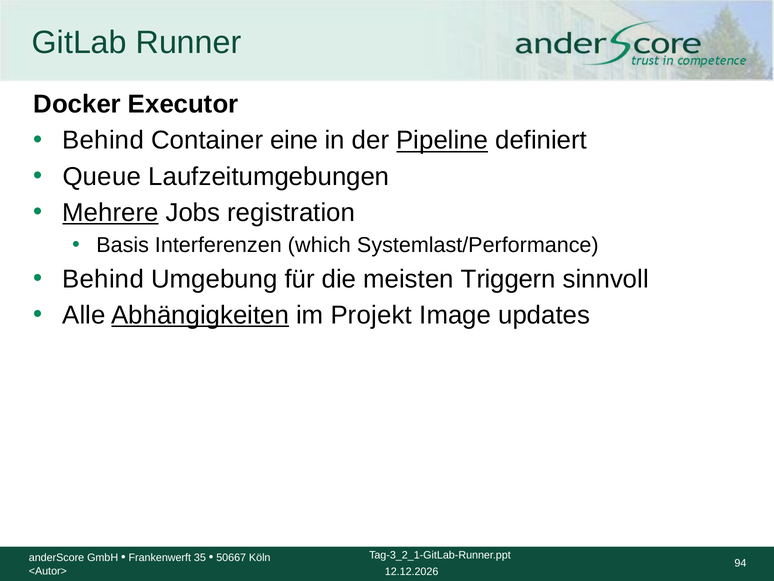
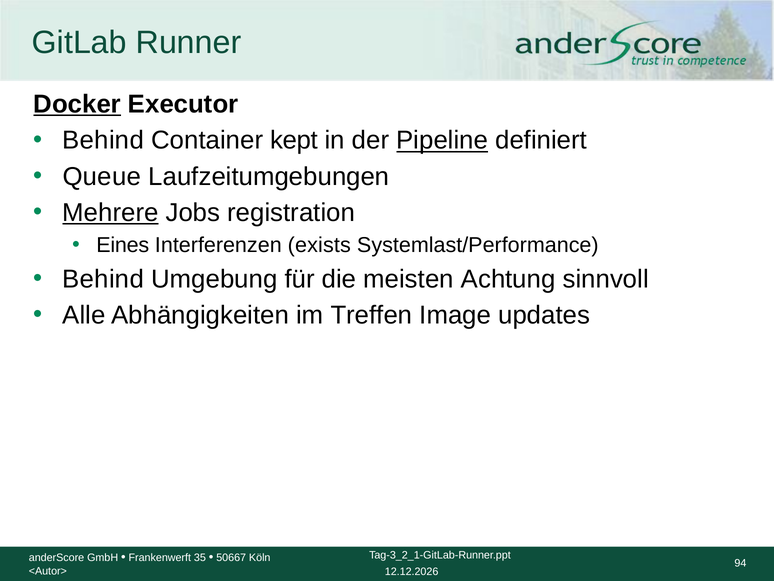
Docker underline: none -> present
eine: eine -> kept
Basis: Basis -> Eines
which: which -> exists
Triggern: Triggern -> Achtung
Abhängigkeiten underline: present -> none
Projekt: Projekt -> Treffen
